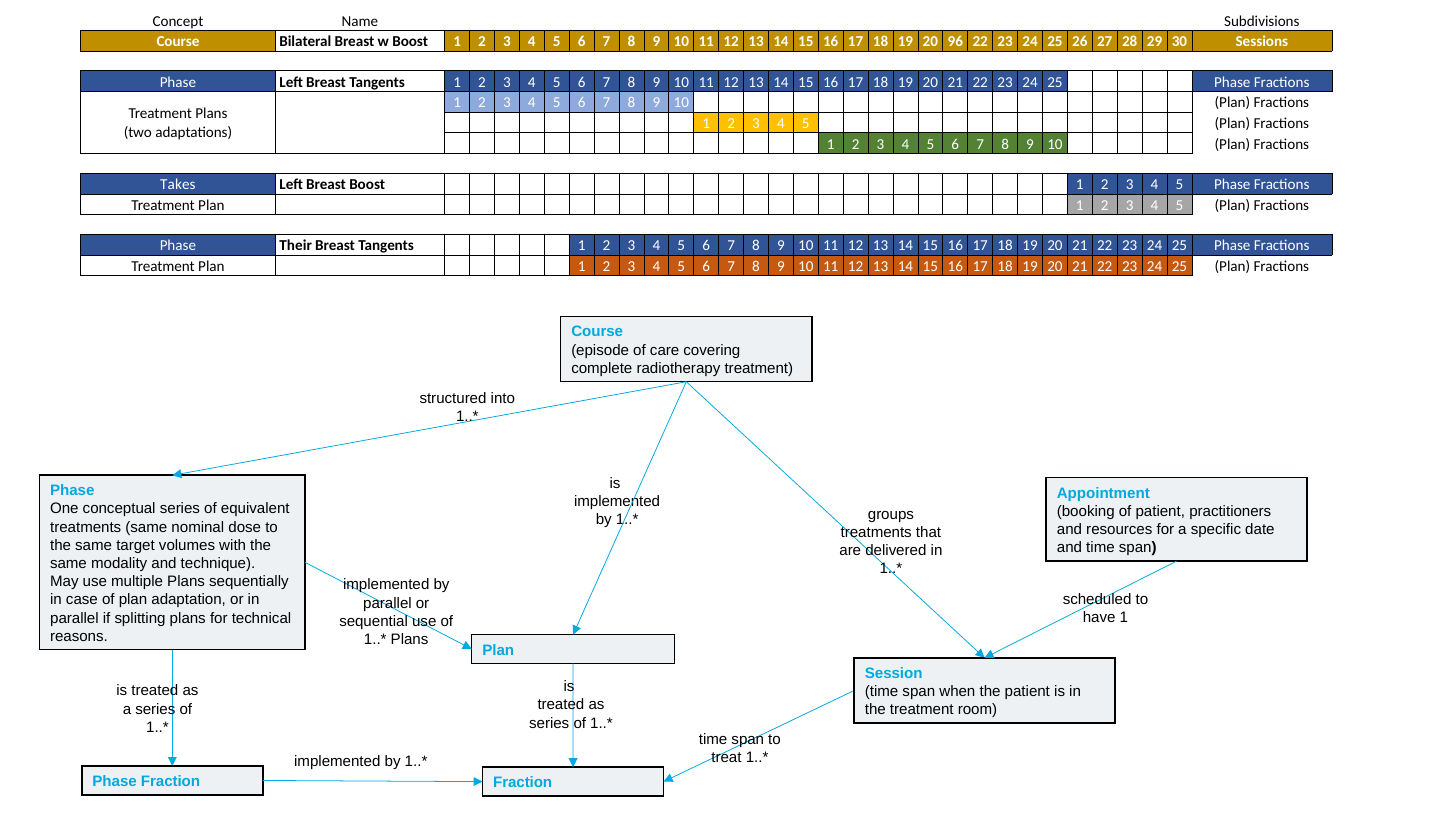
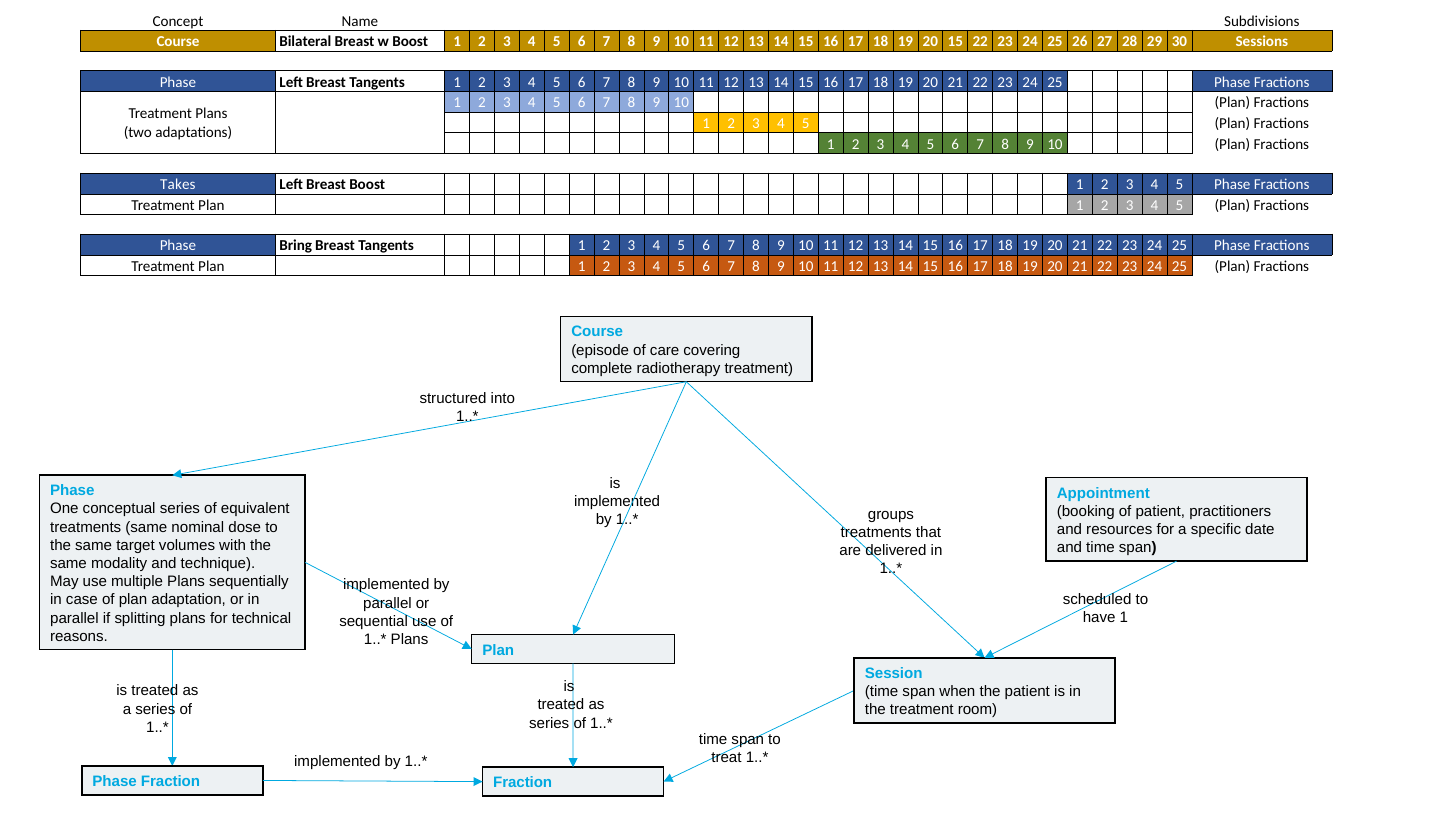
20 96: 96 -> 15
Their: Their -> Bring
